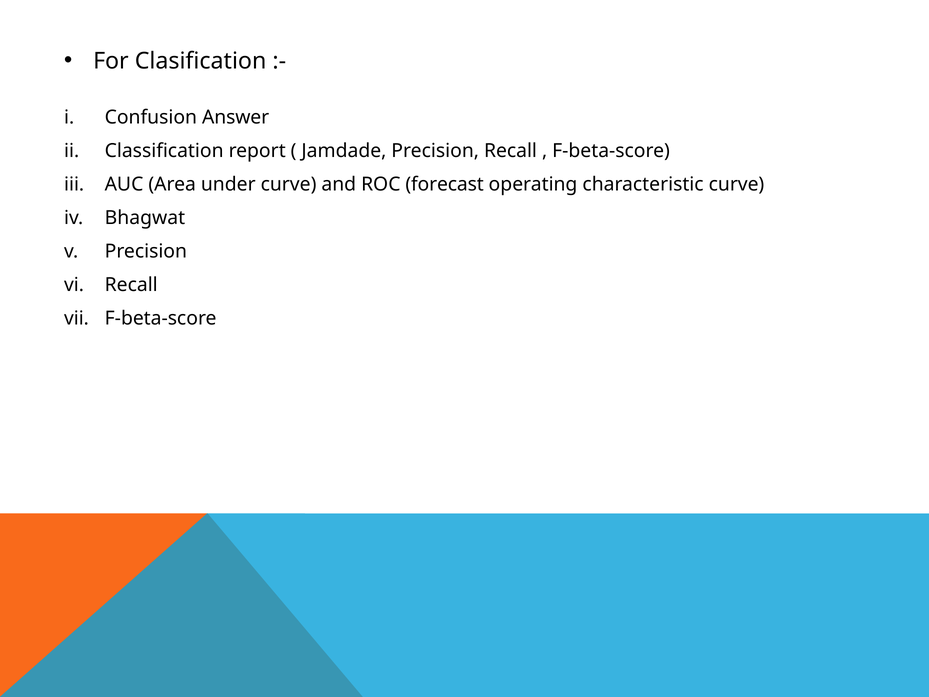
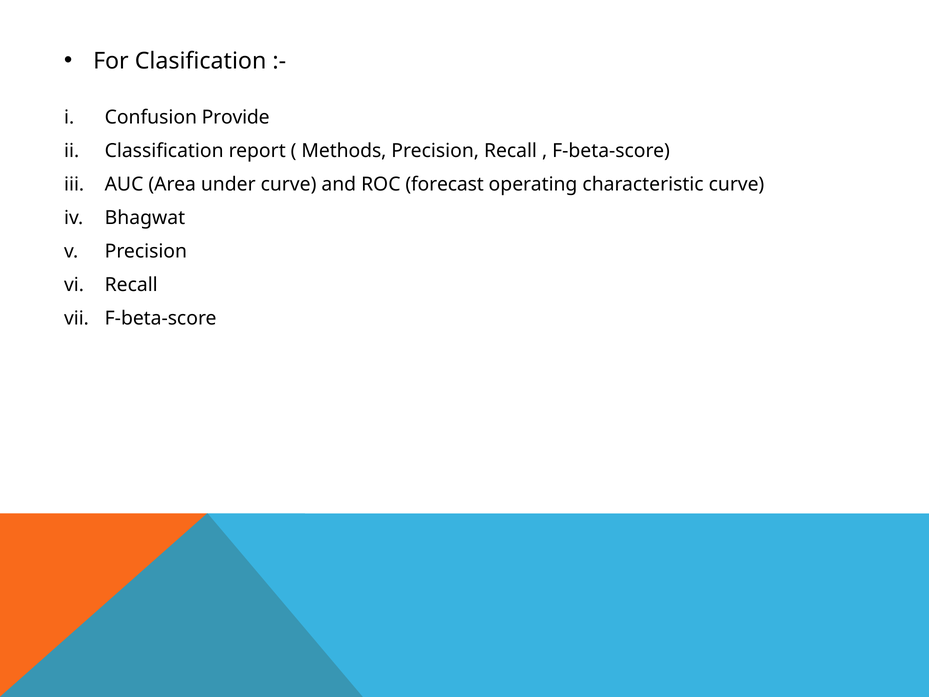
Answer: Answer -> Provide
Jamdade: Jamdade -> Methods
